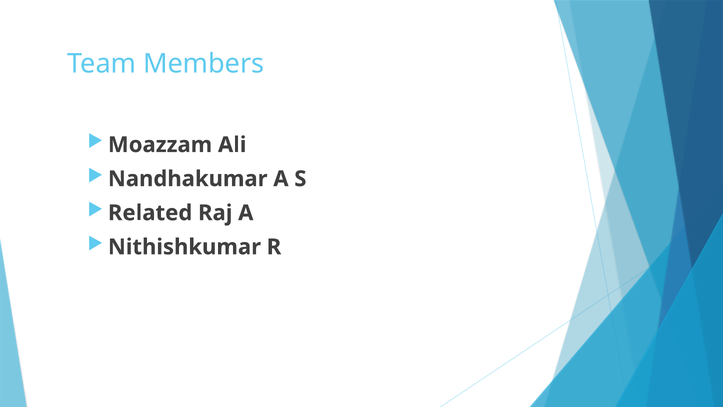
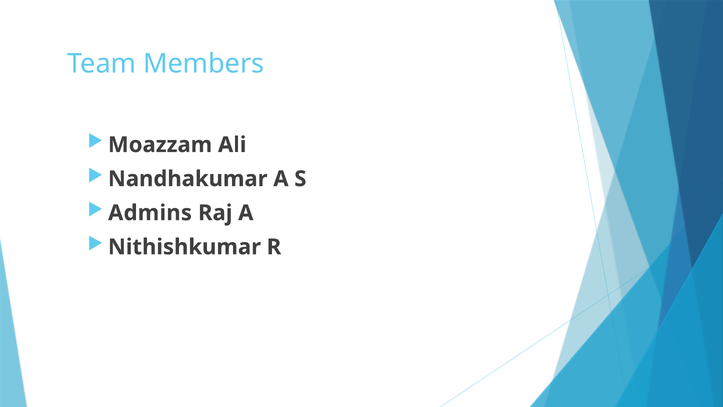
Related: Related -> Admins
